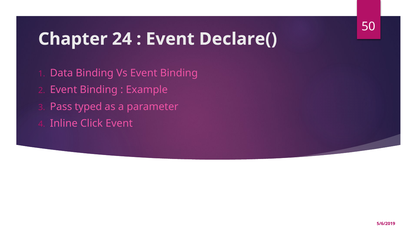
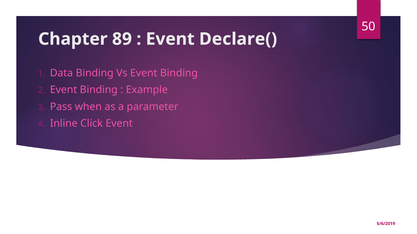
24: 24 -> 89
typed: typed -> when
